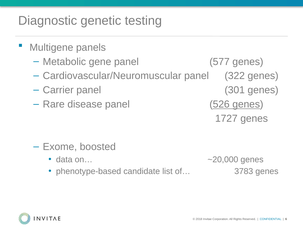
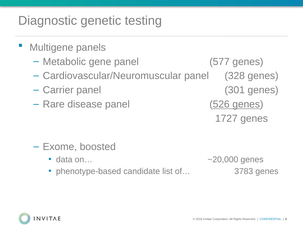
322: 322 -> 328
